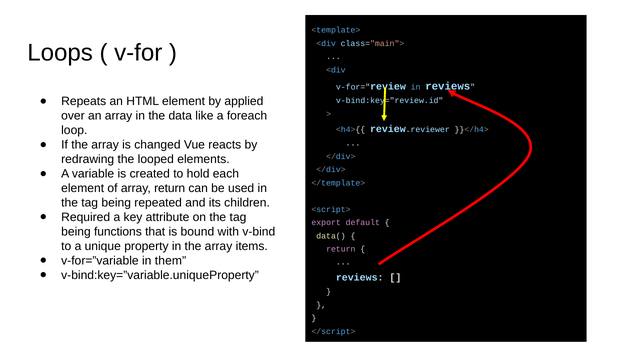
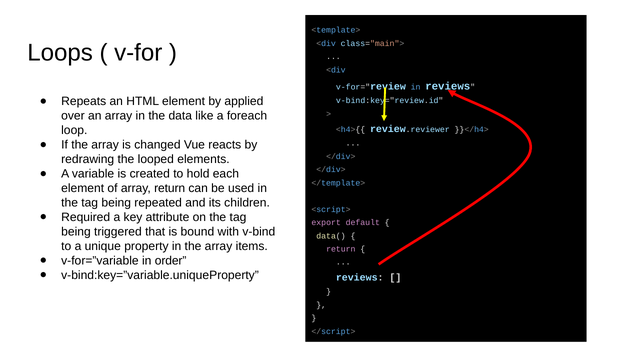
functions: functions -> triggered
them: them -> order
